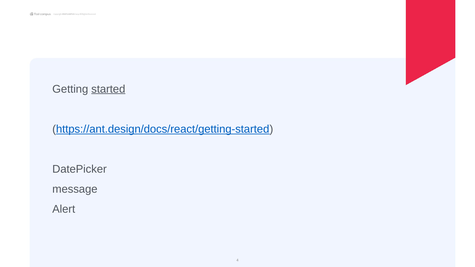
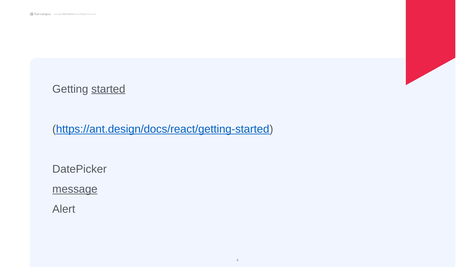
message underline: none -> present
